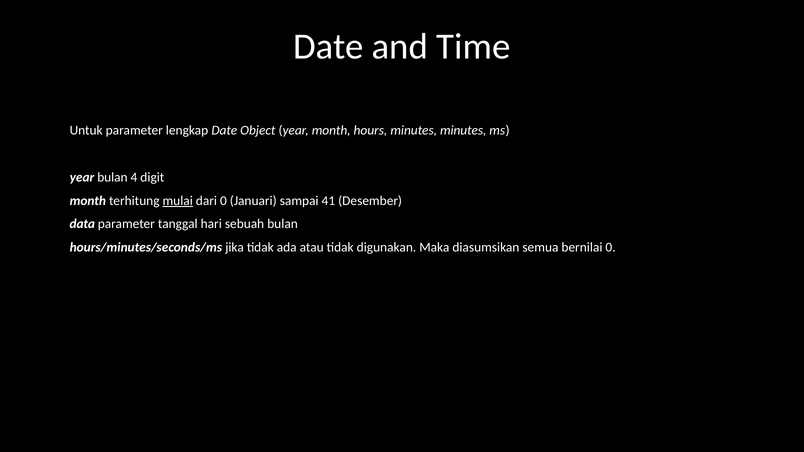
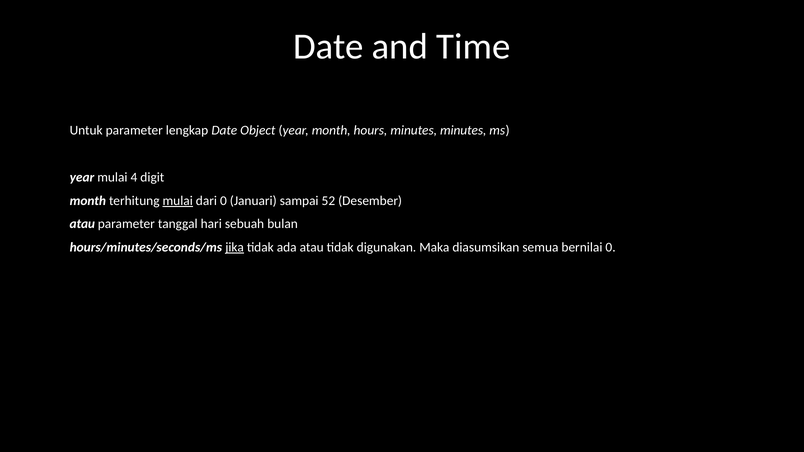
year bulan: bulan -> mulai
41: 41 -> 52
data at (82, 224): data -> atau
jika underline: none -> present
